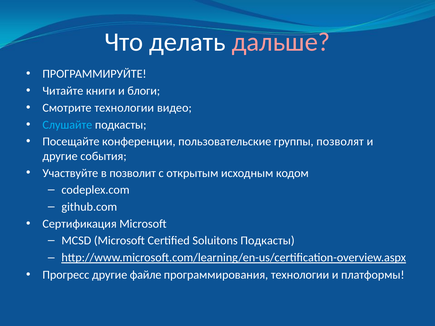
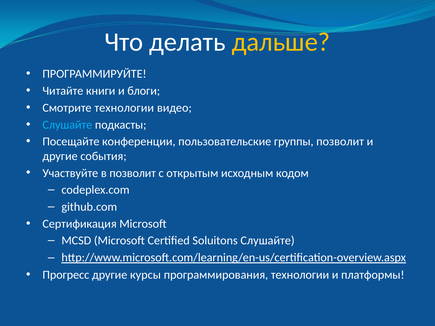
дальше colour: pink -> yellow
группы позволят: позволят -> позволит
Soluitons Подкасты: Подкасты -> Слушайте
файле: файле -> курсы
